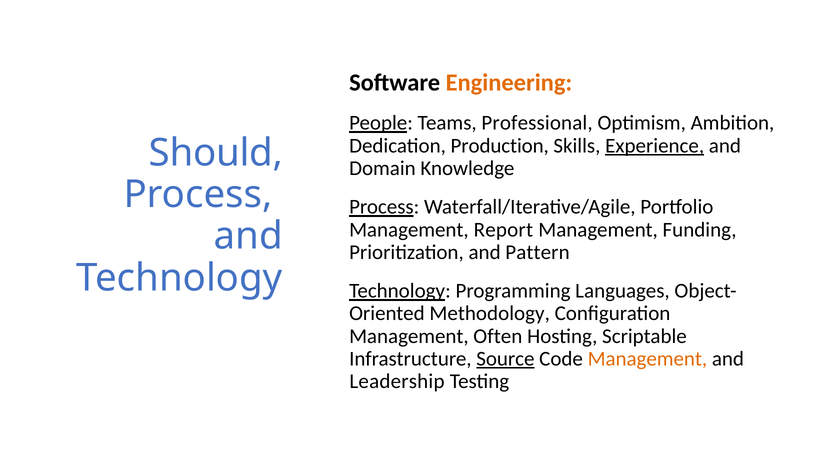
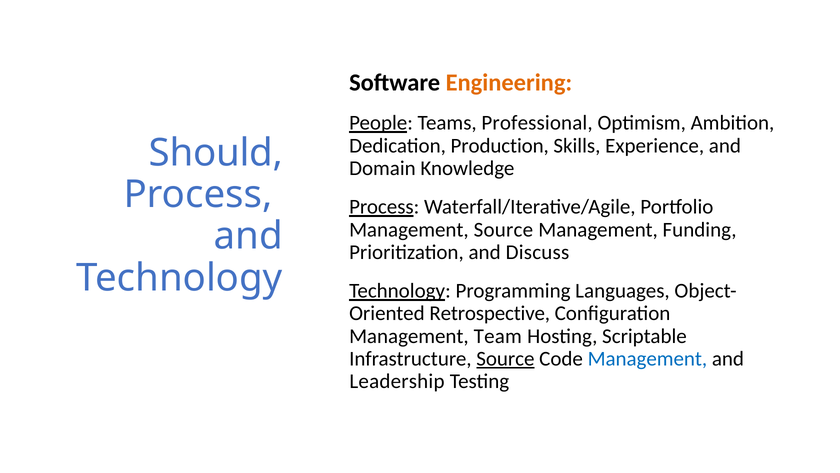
Experience underline: present -> none
Management Report: Report -> Source
Pattern: Pattern -> Discuss
Methodology: Methodology -> Retrospective
Often: Often -> Team
Management at (647, 358) colour: orange -> blue
